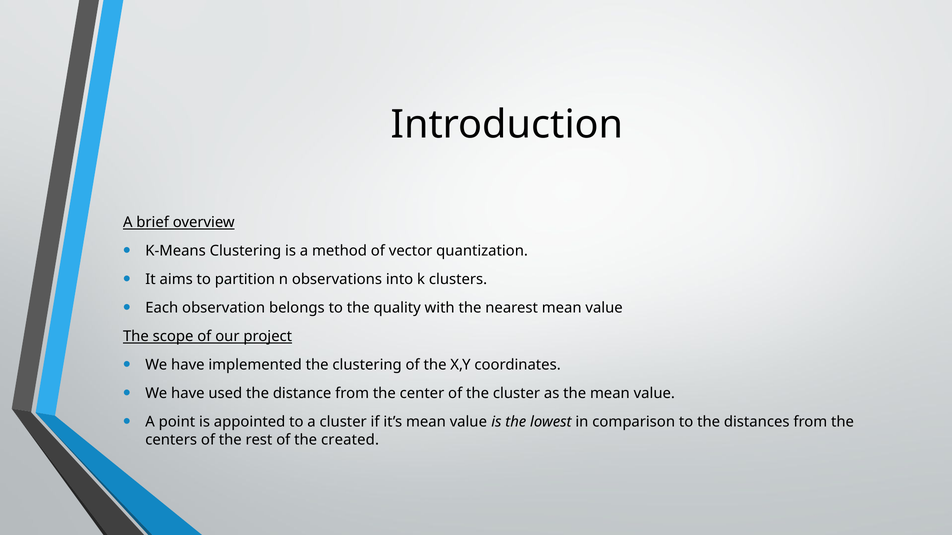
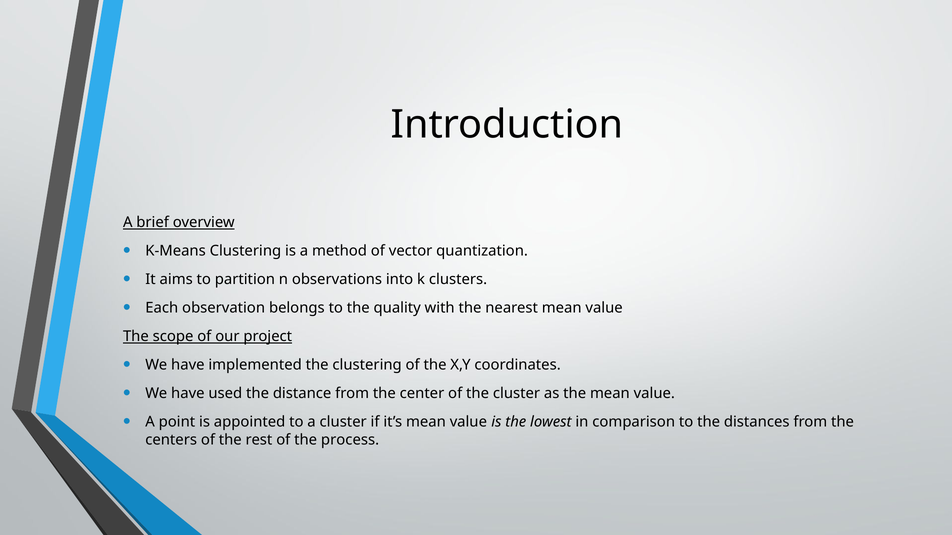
created: created -> process
